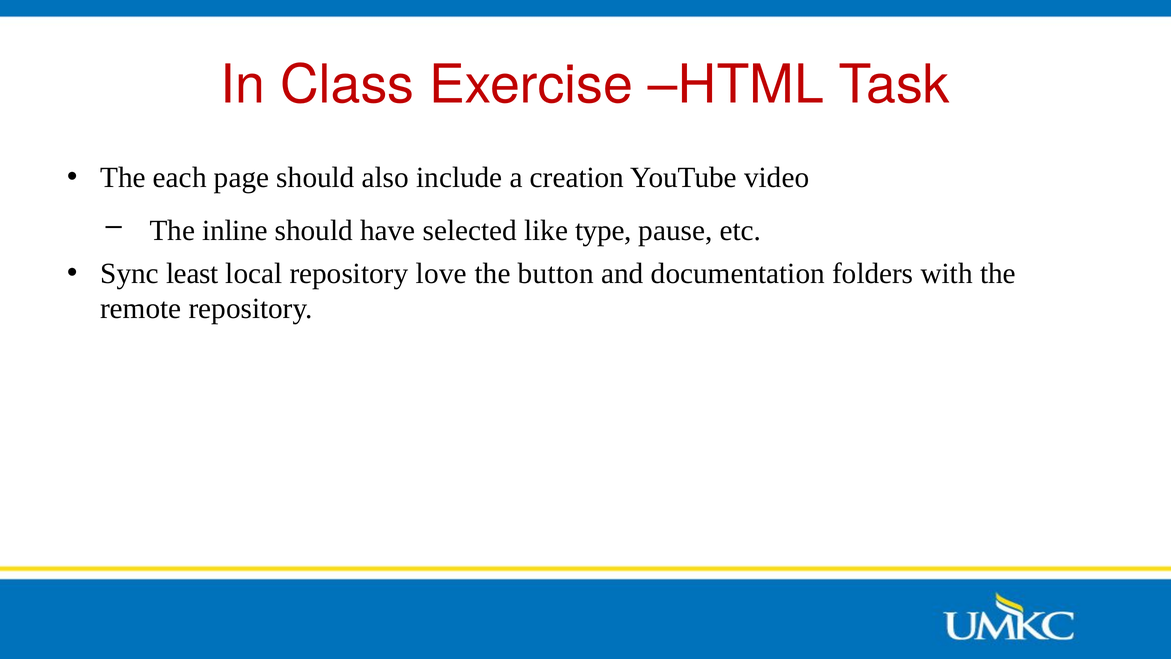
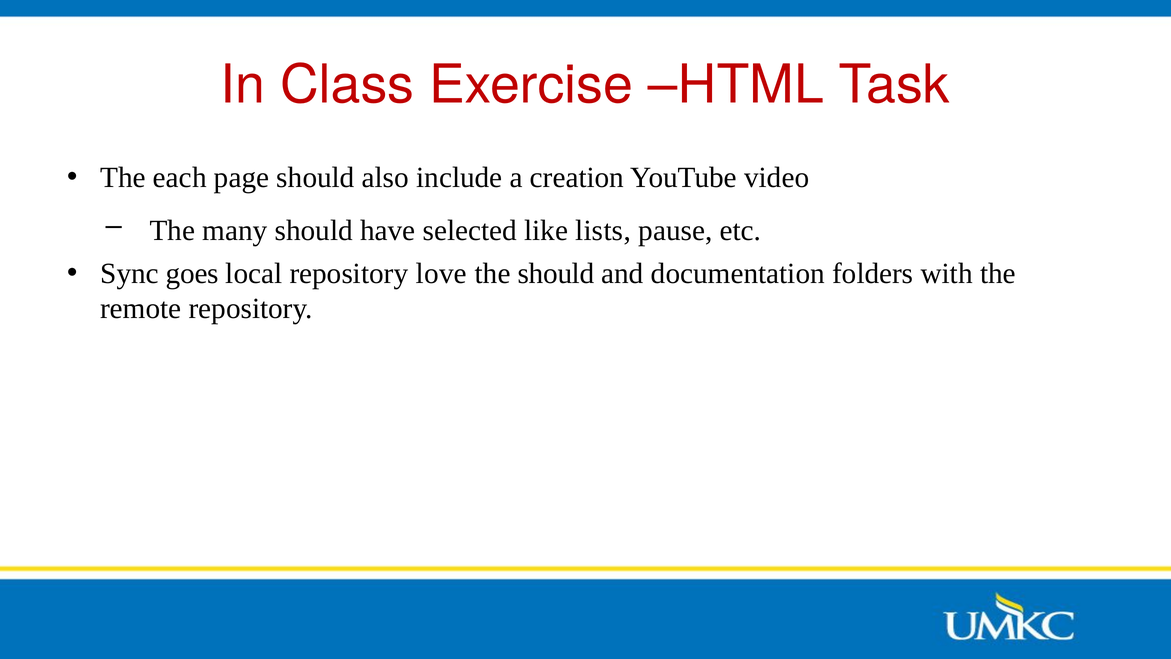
inline: inline -> many
type: type -> lists
least: least -> goes
the button: button -> should
